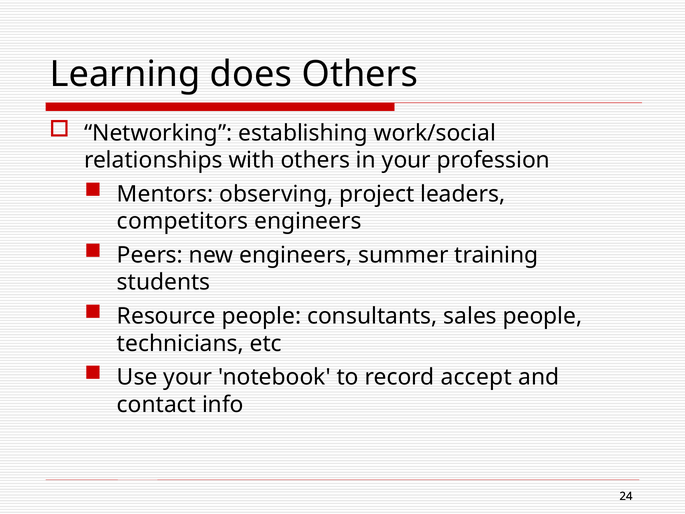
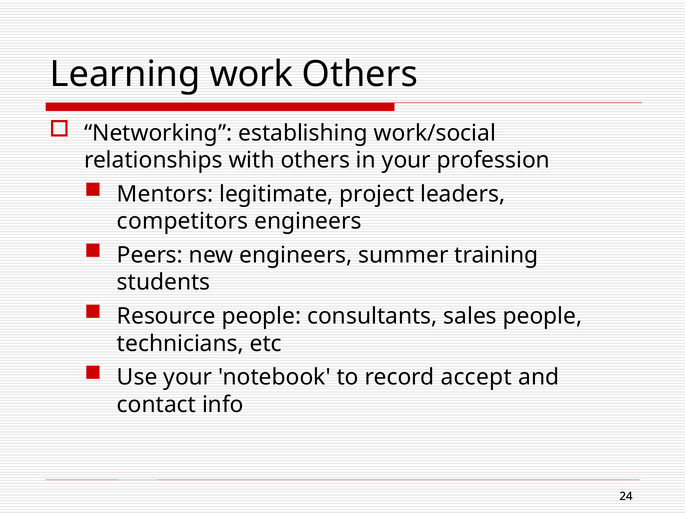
does: does -> work
observing: observing -> legitimate
